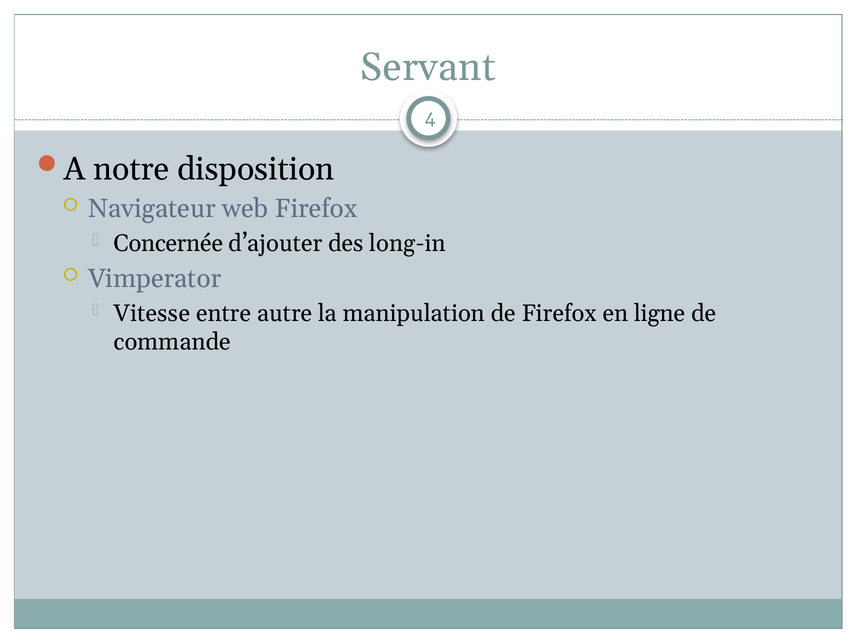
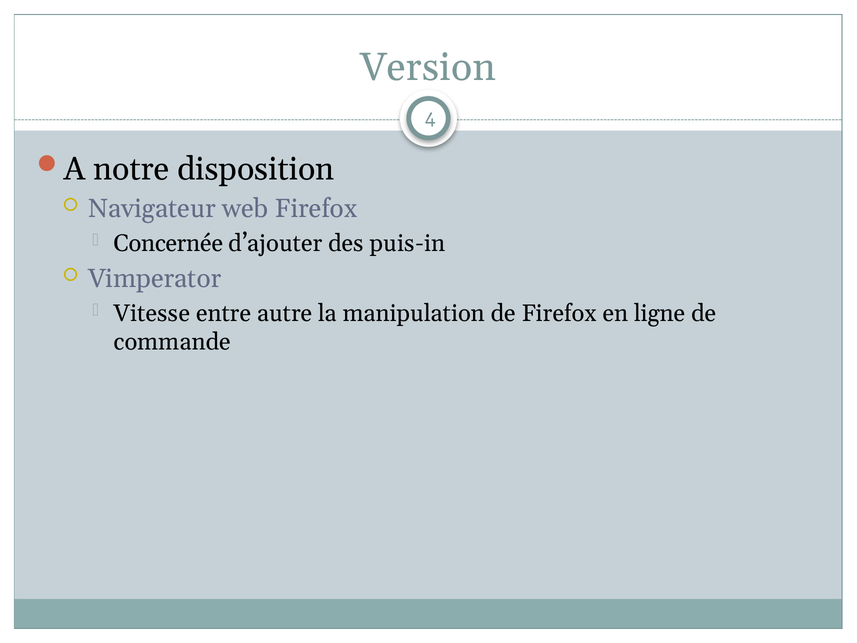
Servant: Servant -> Version
long-in: long-in -> puis-in
